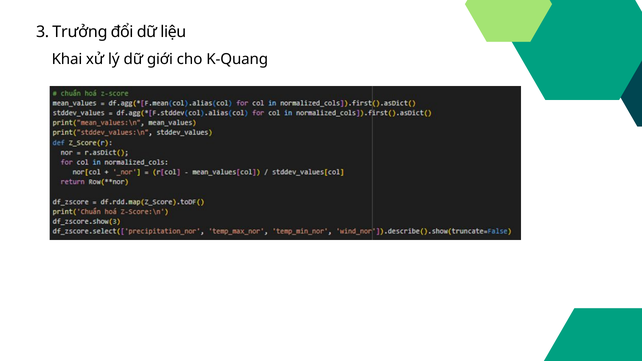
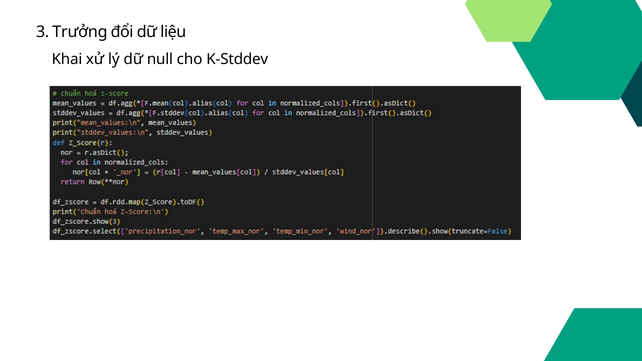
giới: giới -> null
K-Quang: K-Quang -> K-Stddev
